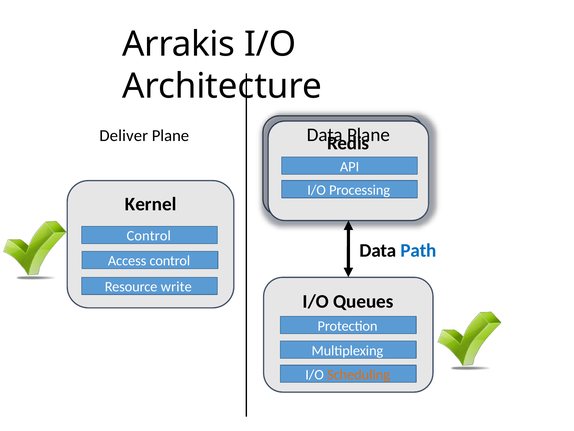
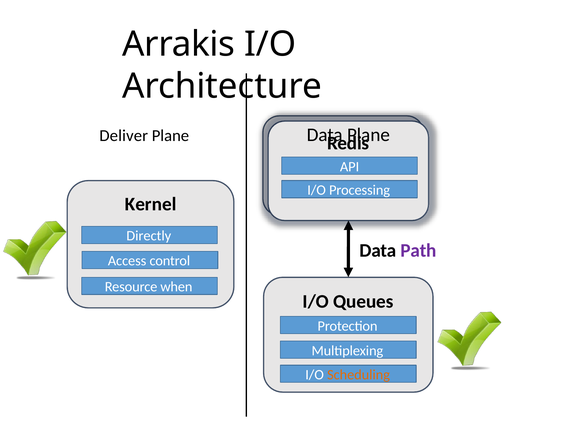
Control at (149, 236): Control -> Directly
Path colour: blue -> purple
write: write -> when
